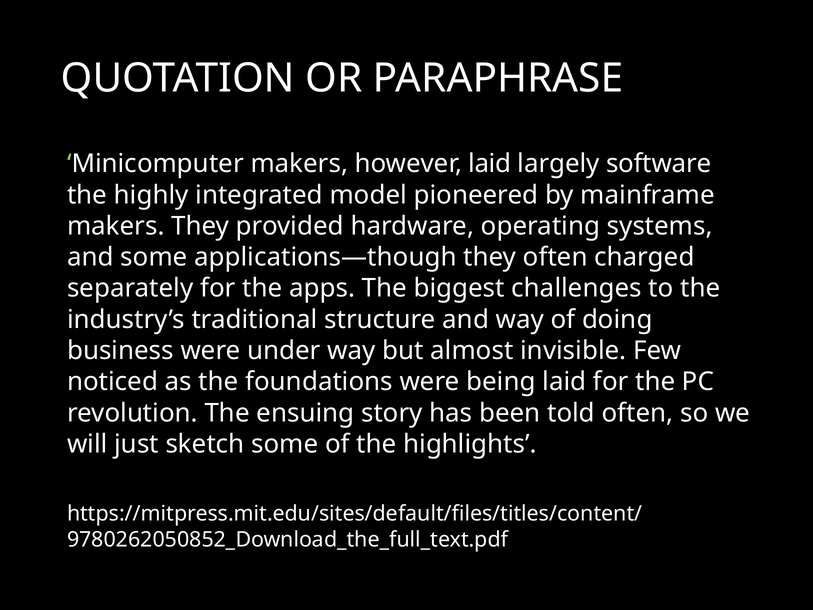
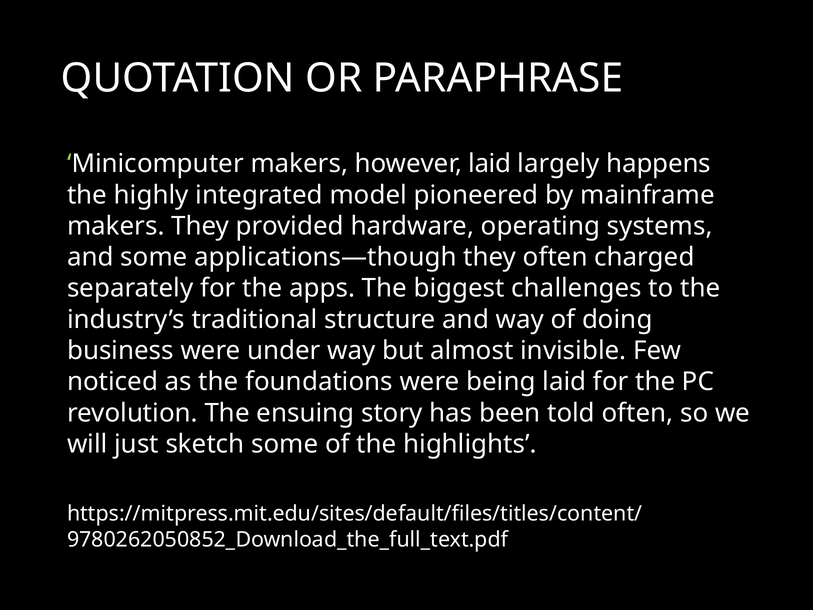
software: software -> happens
